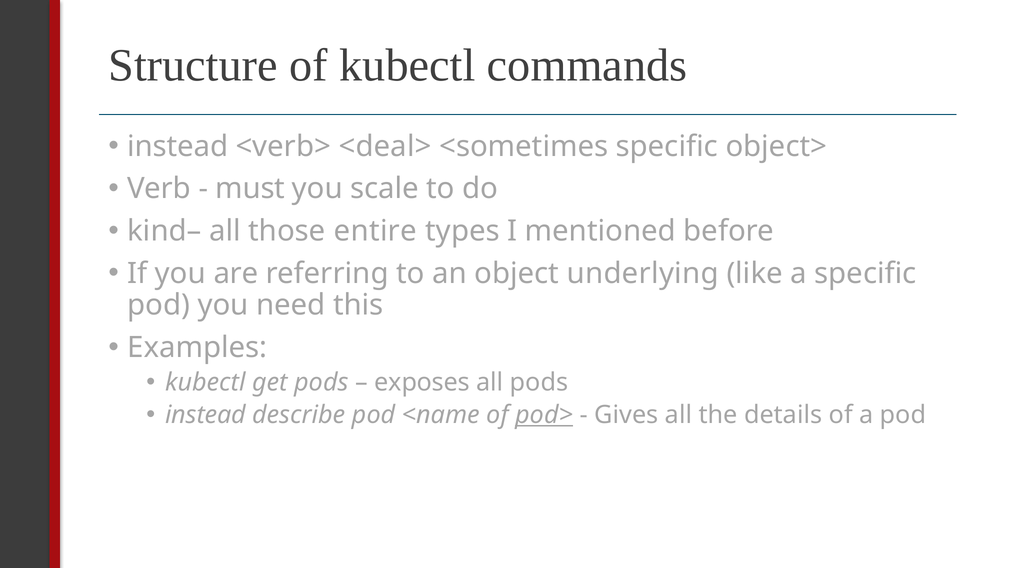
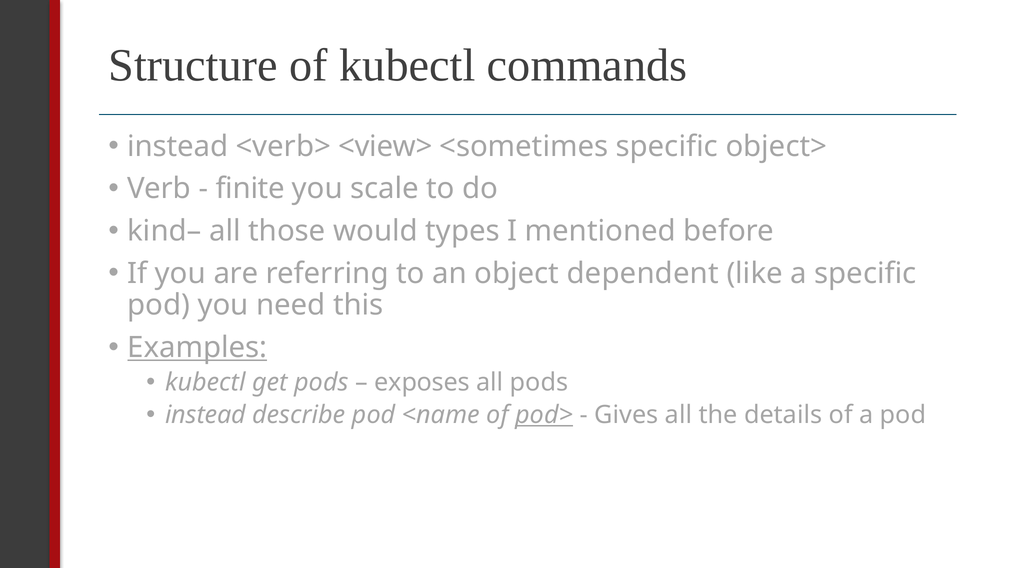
<deal>: <deal> -> <view>
must: must -> finite
entire: entire -> would
underlying: underlying -> dependent
Examples underline: none -> present
